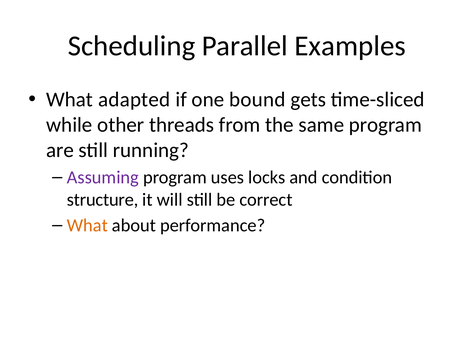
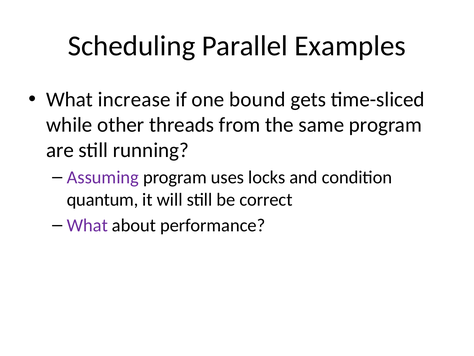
adapted: adapted -> increase
structure: structure -> quantum
What at (87, 225) colour: orange -> purple
